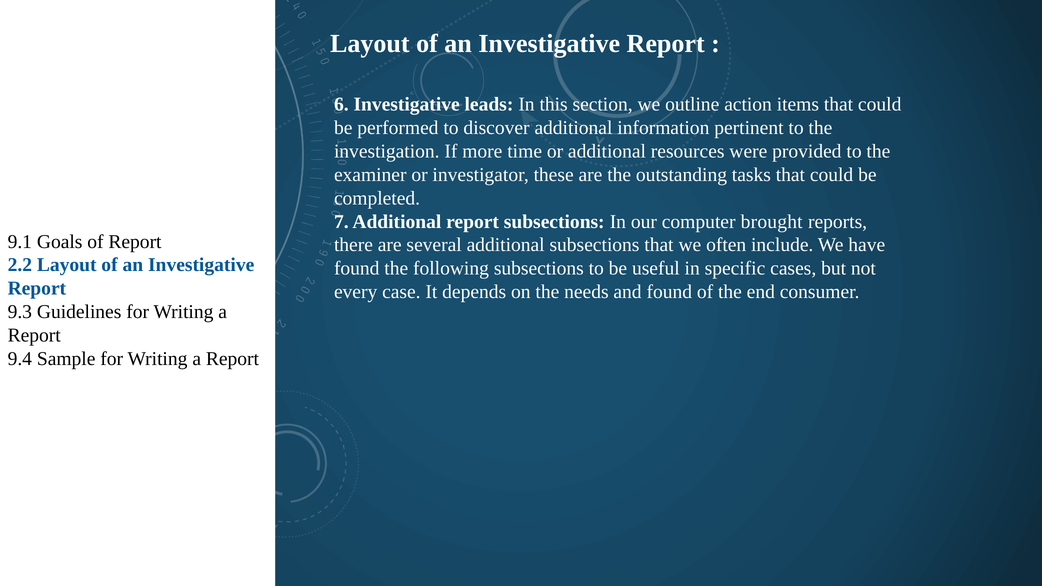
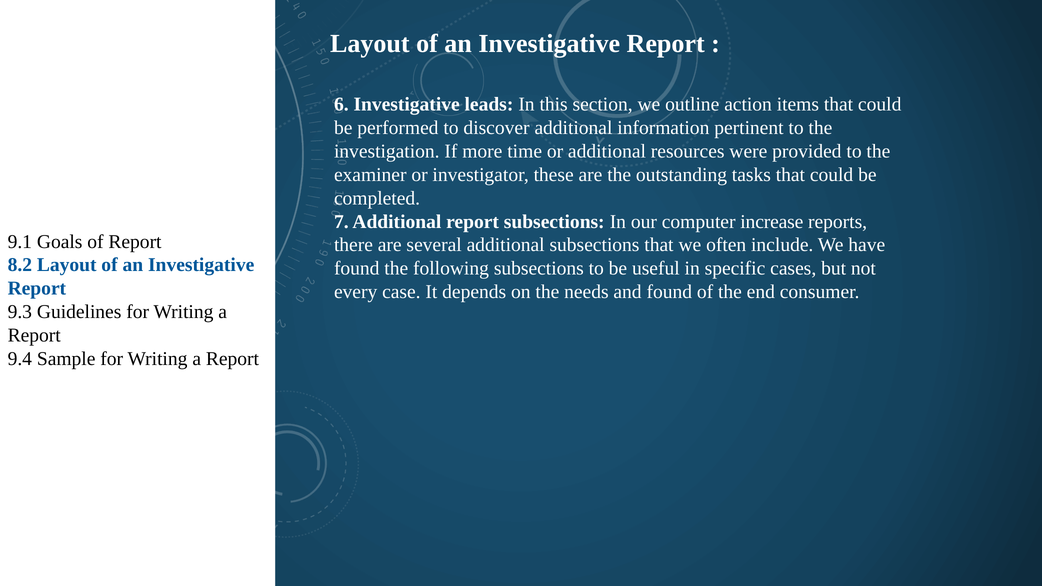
brought: brought -> increase
2.2: 2.2 -> 8.2
